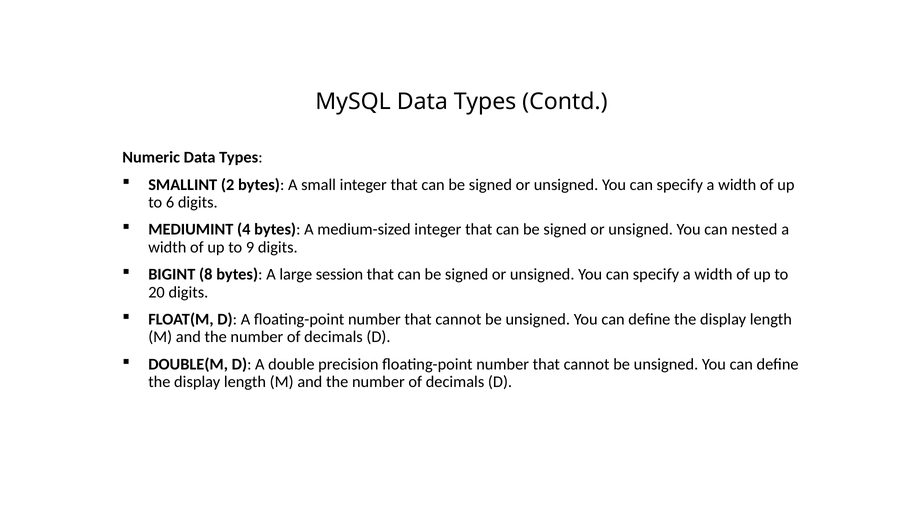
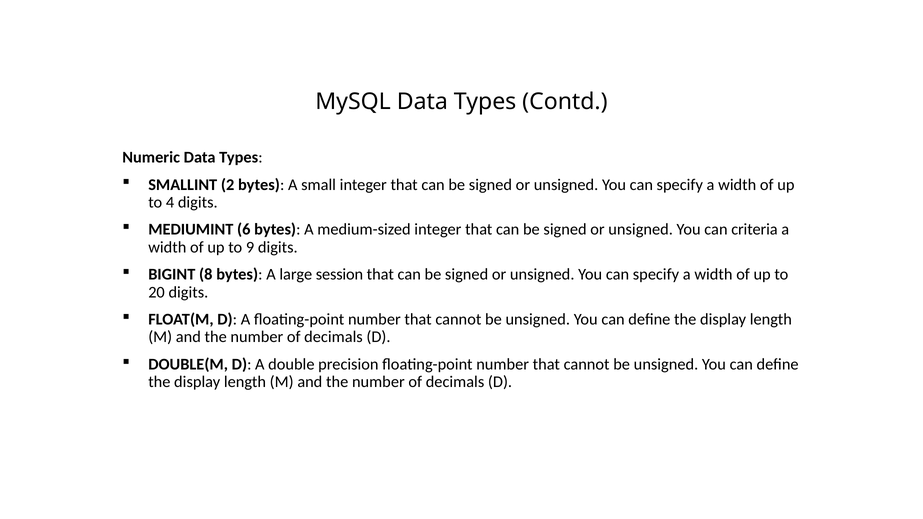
6: 6 -> 4
4: 4 -> 6
nested: nested -> criteria
